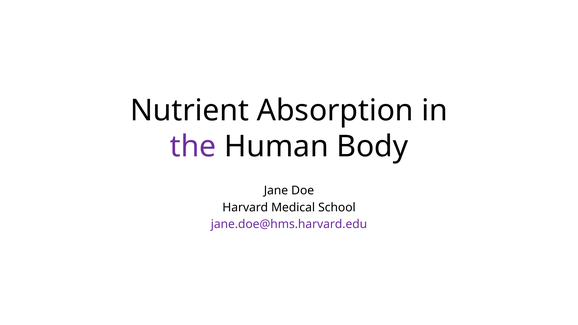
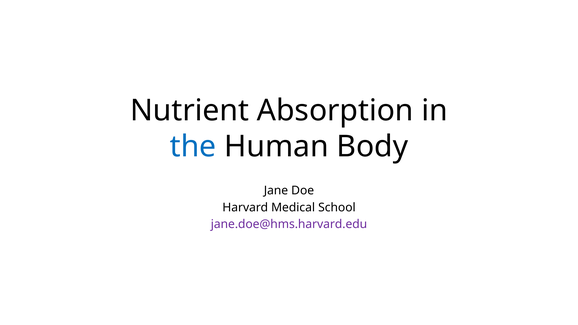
the colour: purple -> blue
